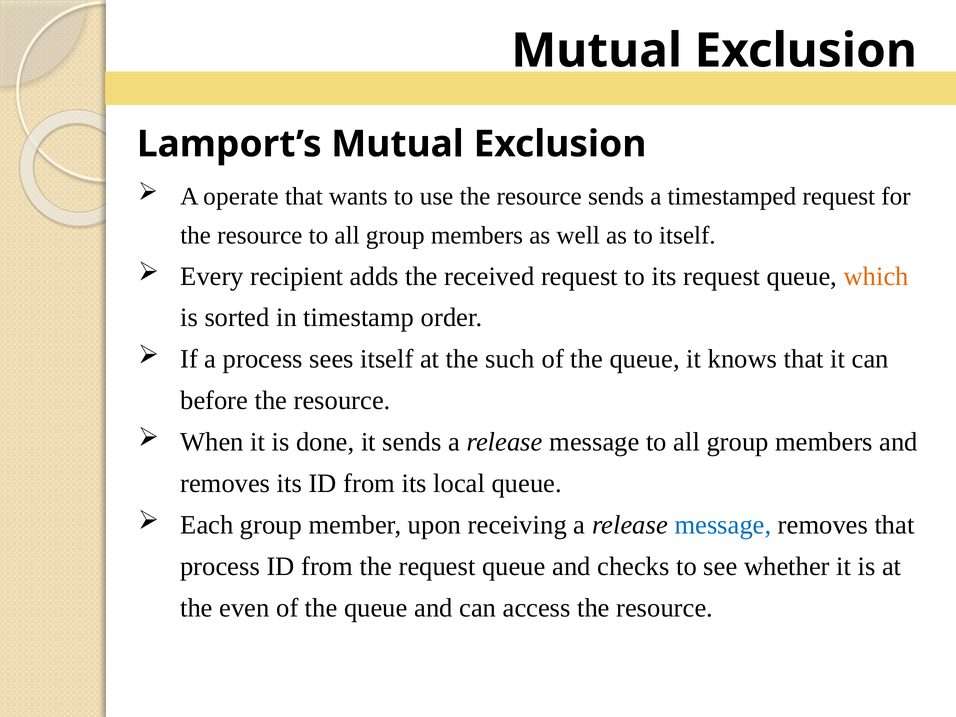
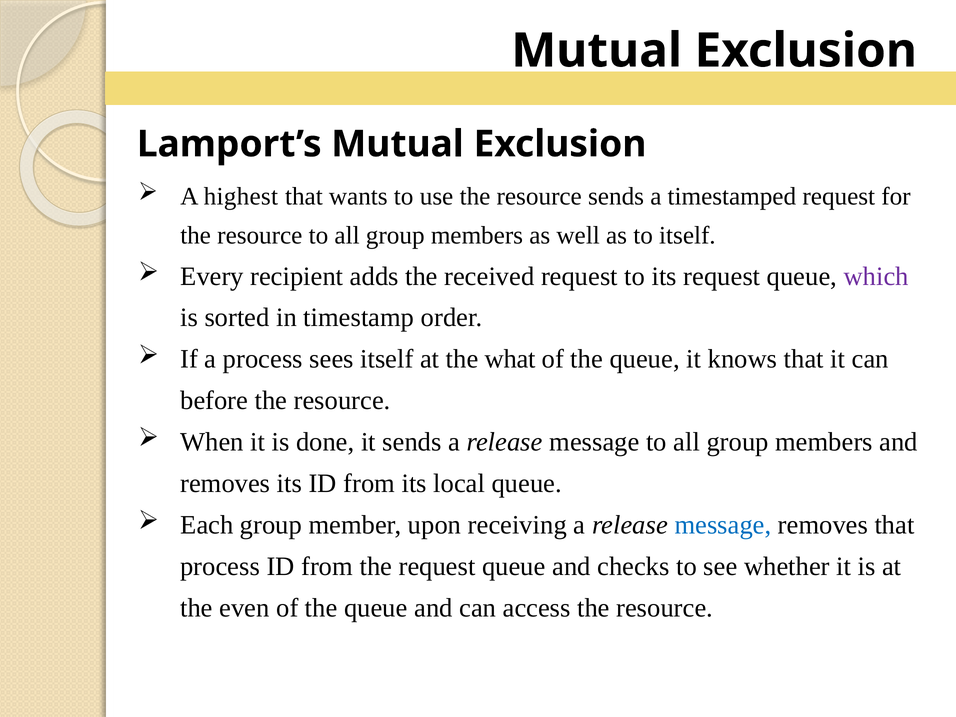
operate: operate -> highest
which colour: orange -> purple
such: such -> what
